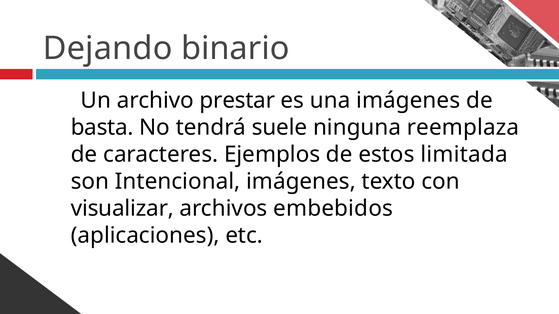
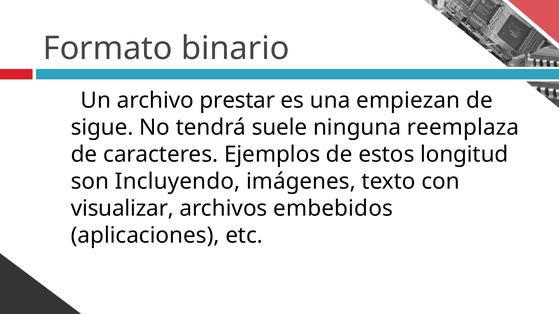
Dejando: Dejando -> Formato
una imágenes: imágenes -> empiezan
basta: basta -> sigue
limitada: limitada -> longitud
Intencional: Intencional -> Incluyendo
